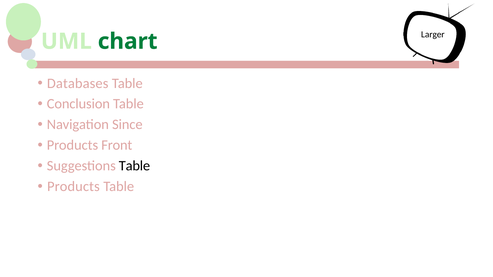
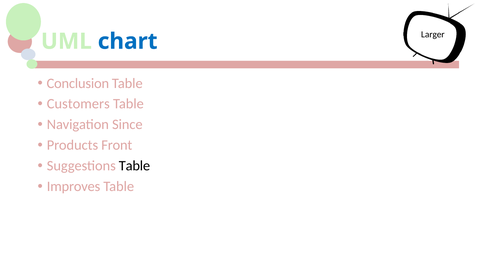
chart colour: green -> blue
Databases: Databases -> Conclusion
Conclusion: Conclusion -> Customers
Products at (73, 187): Products -> Improves
